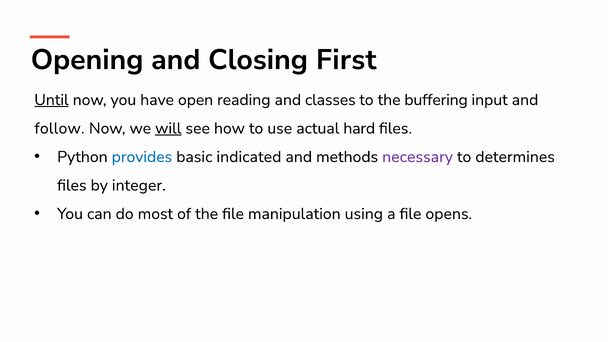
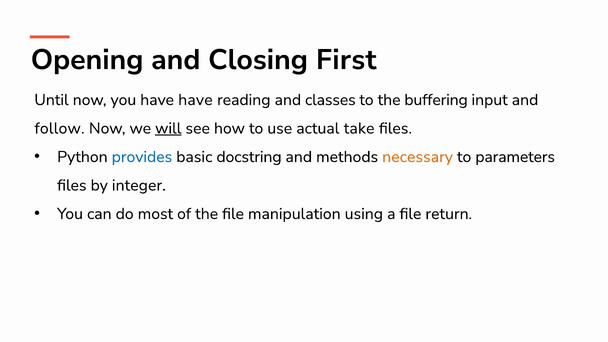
Until underline: present -> none
have open: open -> have
hard: hard -> take
indicated: indicated -> docstring
necessary colour: purple -> orange
determines: determines -> parameters
opens: opens -> return
